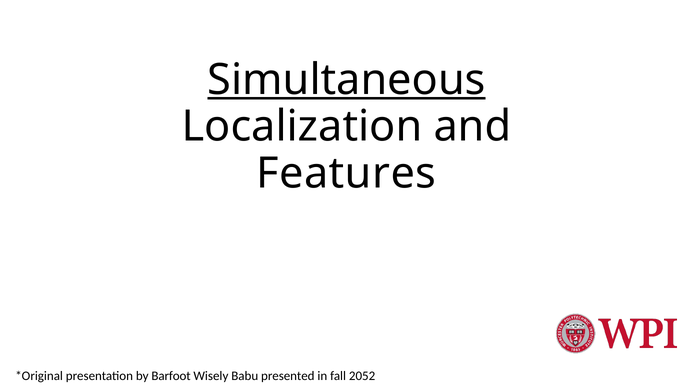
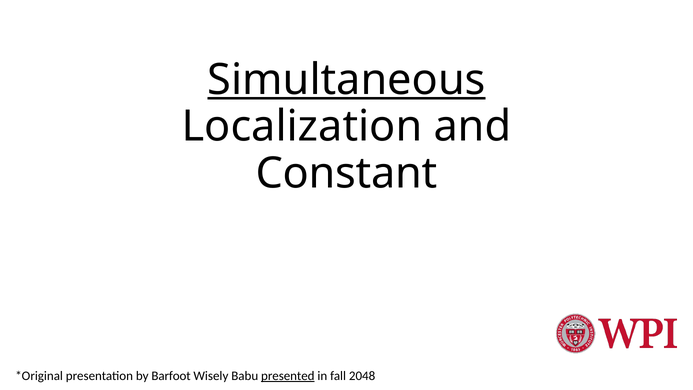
Features: Features -> Constant
presented underline: none -> present
2052: 2052 -> 2048
